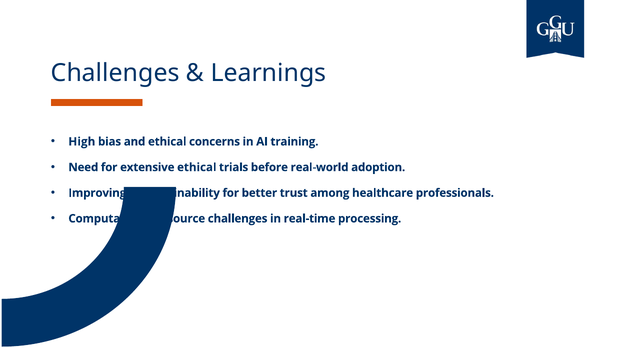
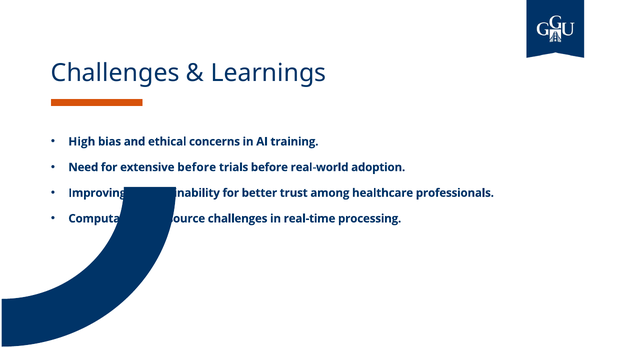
extensive ethical: ethical -> before
